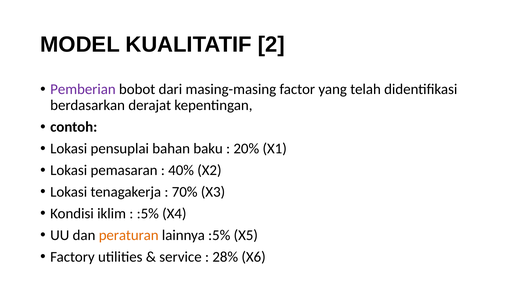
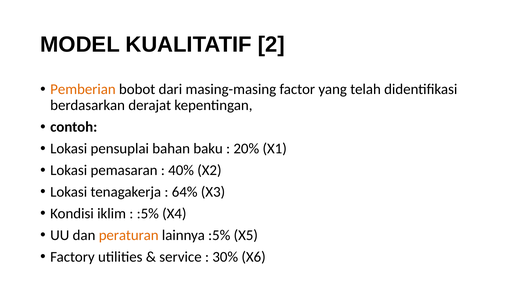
Pemberian colour: purple -> orange
70%: 70% -> 64%
28%: 28% -> 30%
